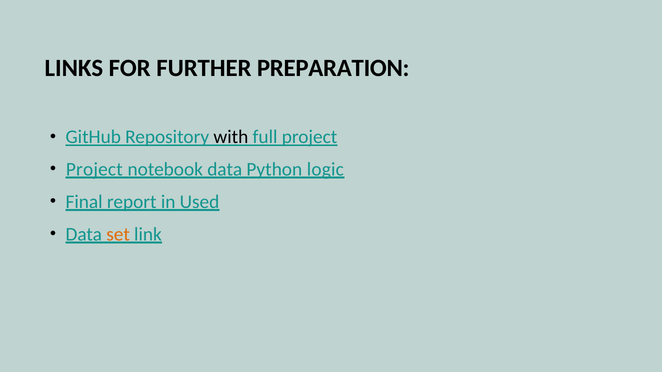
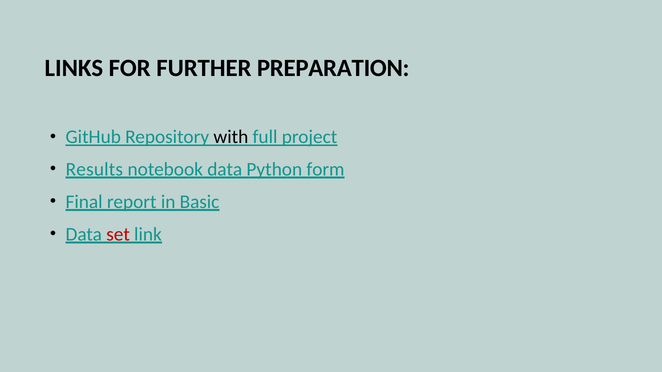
Project at (94, 169): Project -> Results
logic: logic -> form
Used: Used -> Basic
set colour: orange -> red
